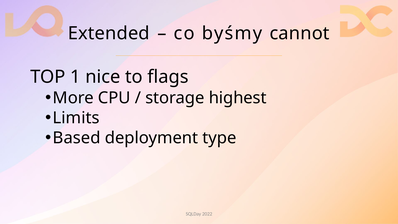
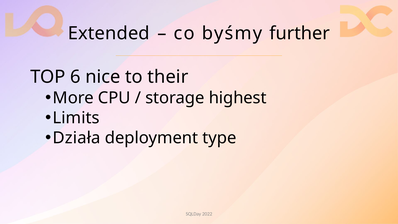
cannot: cannot -> further
1: 1 -> 6
flags: flags -> their
Based: Based -> Działa
